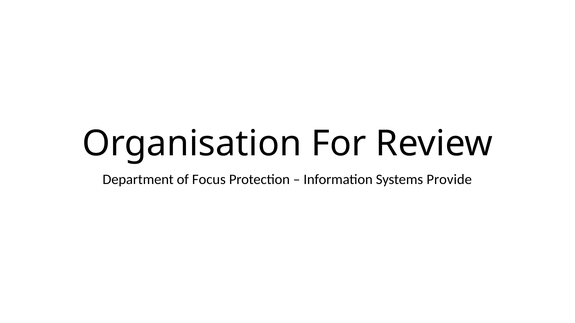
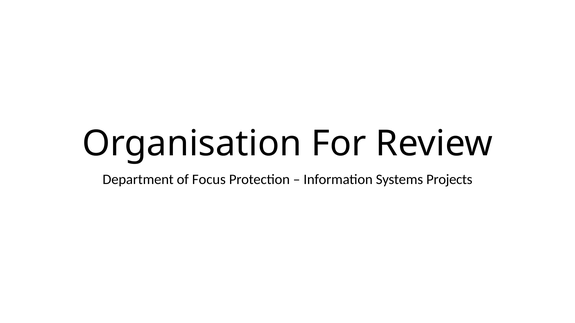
Provide: Provide -> Projects
